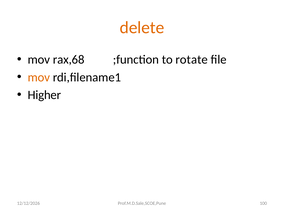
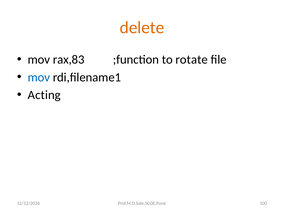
rax,68: rax,68 -> rax,83
mov at (39, 77) colour: orange -> blue
Higher: Higher -> Acting
